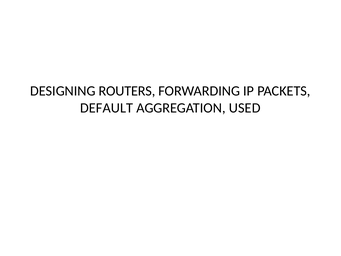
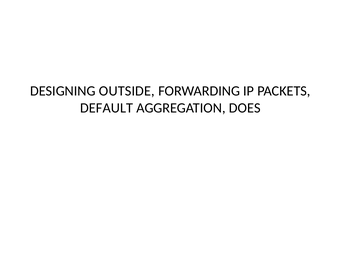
ROUTERS: ROUTERS -> OUTSIDE
USED: USED -> DOES
